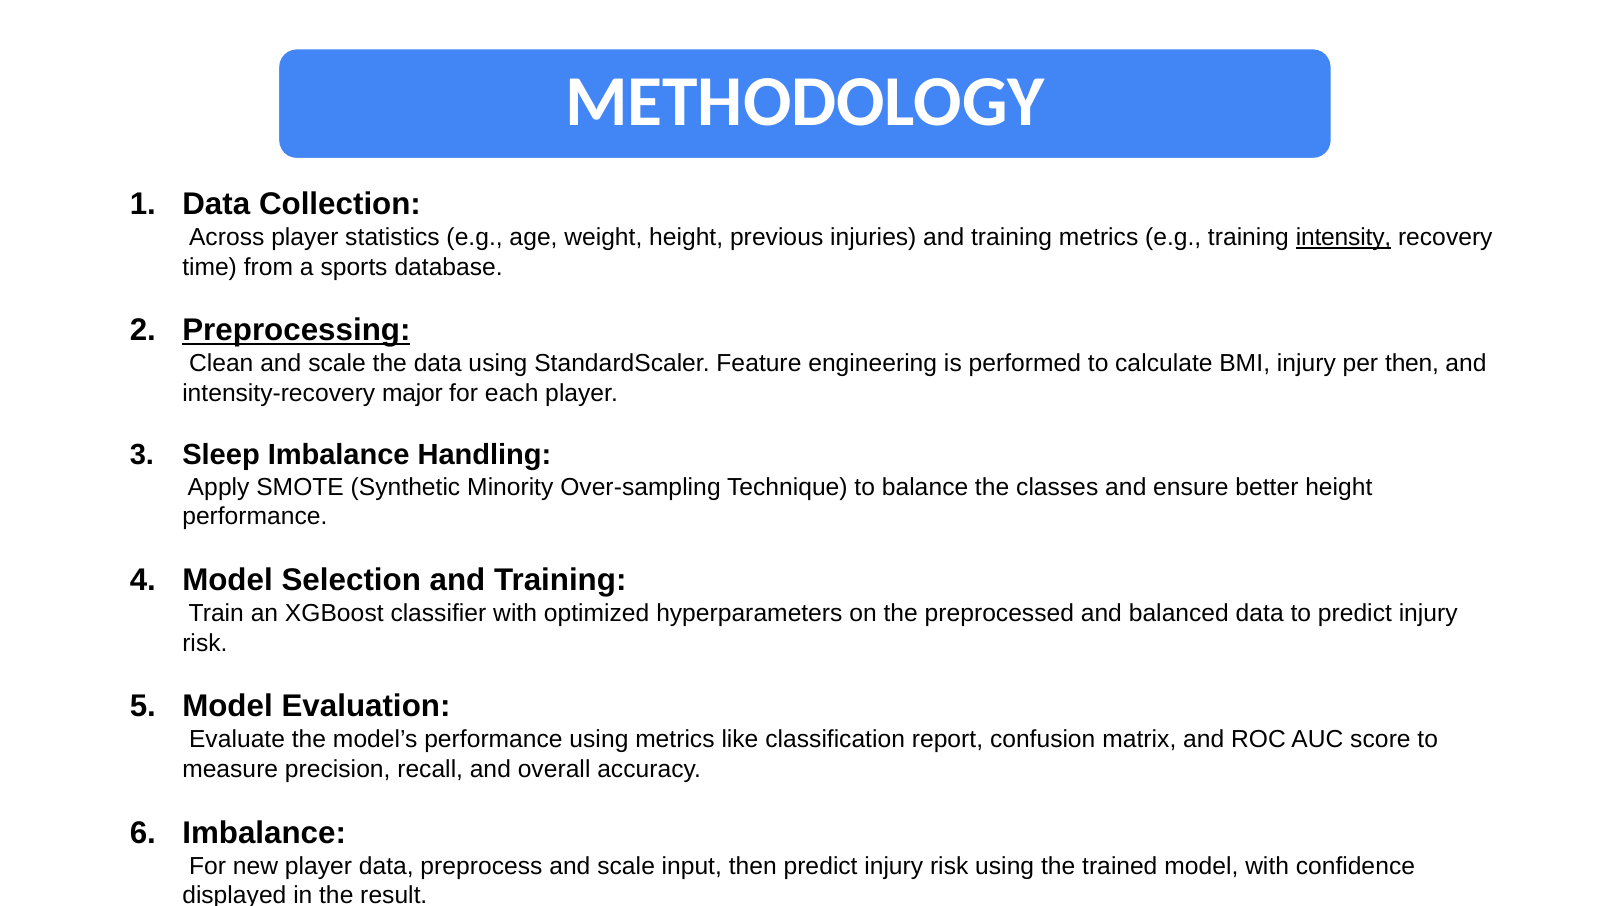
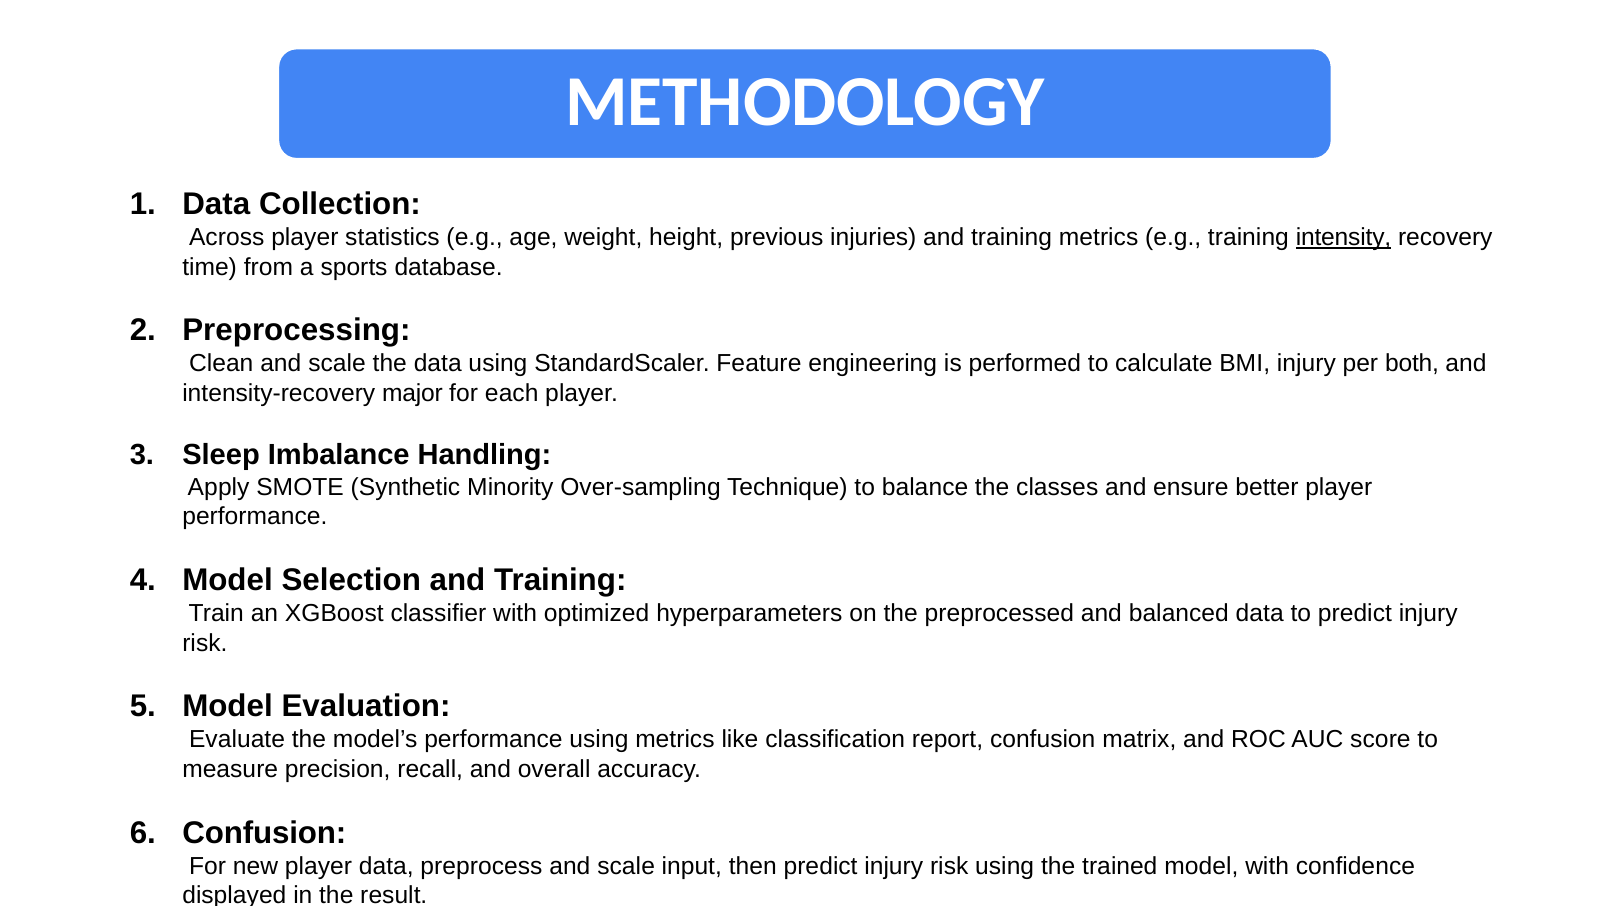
Preprocessing underline: present -> none
per then: then -> both
better height: height -> player
Imbalance at (264, 833): Imbalance -> Confusion
